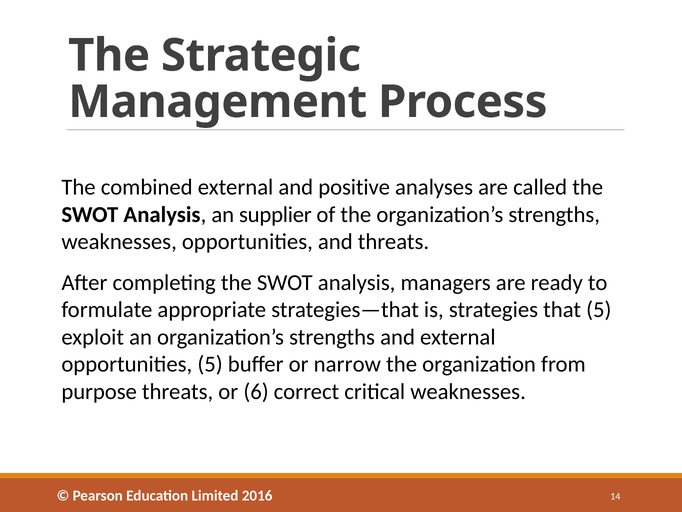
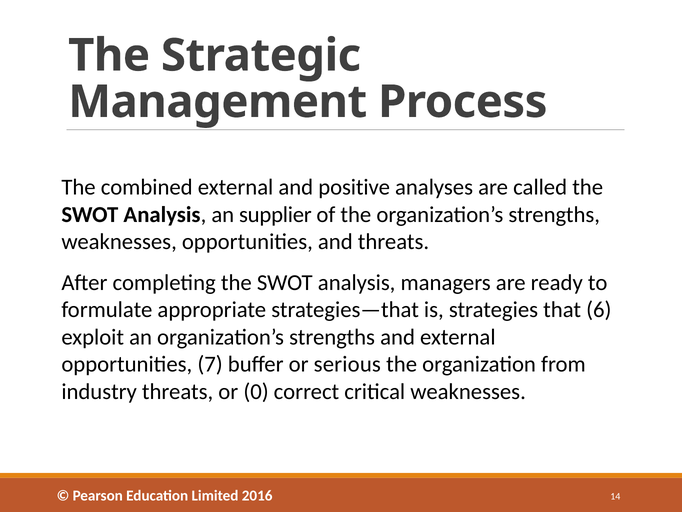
that 5: 5 -> 6
opportunities 5: 5 -> 7
narrow: narrow -> serious
purpose: purpose -> industry
6: 6 -> 0
